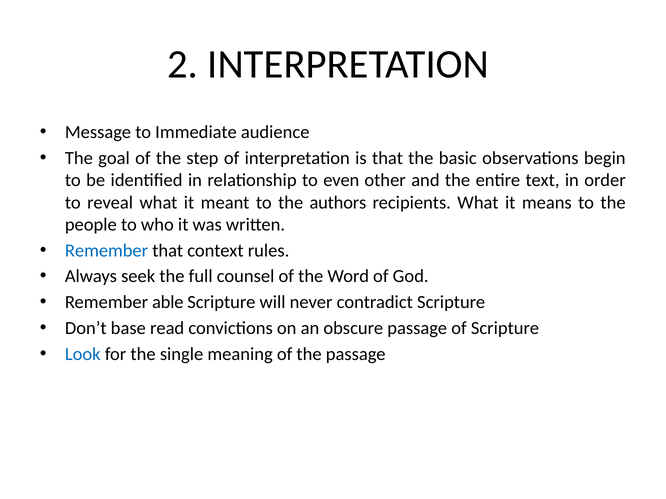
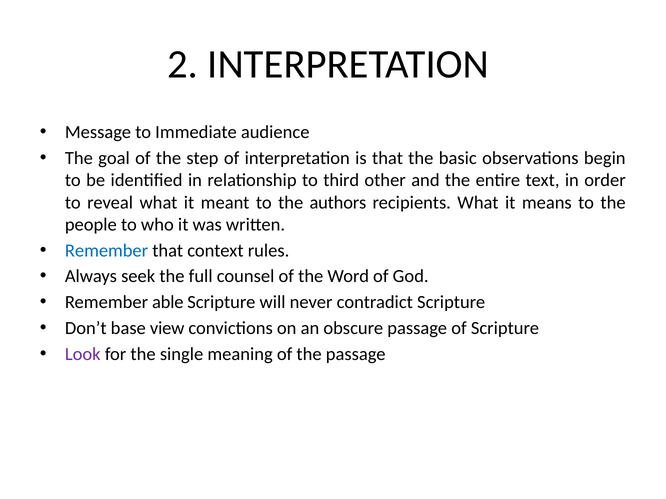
even: even -> third
read: read -> view
Look colour: blue -> purple
